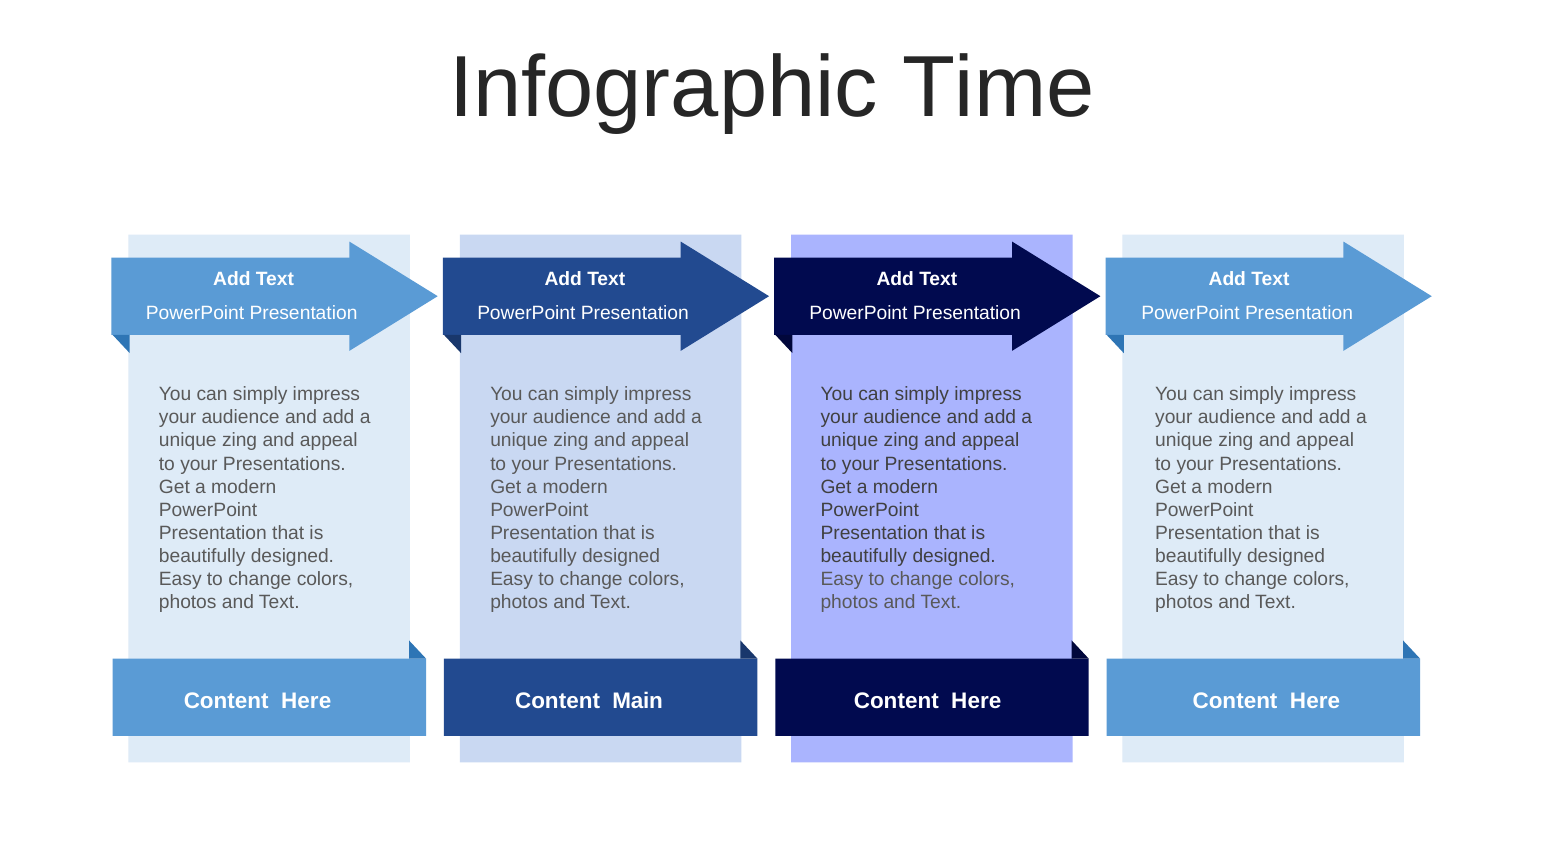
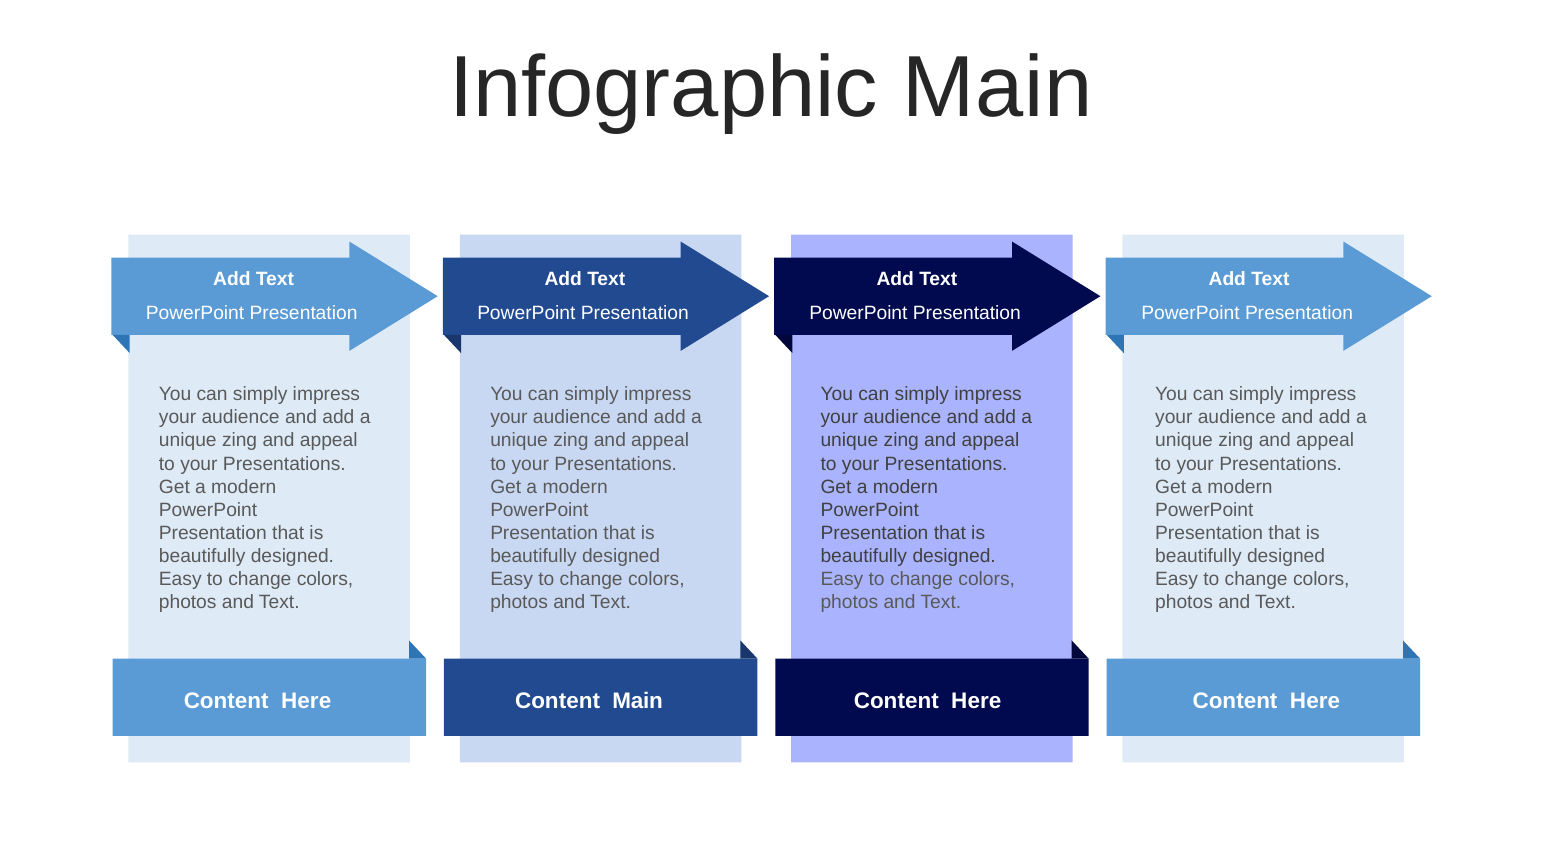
Infographic Time: Time -> Main
